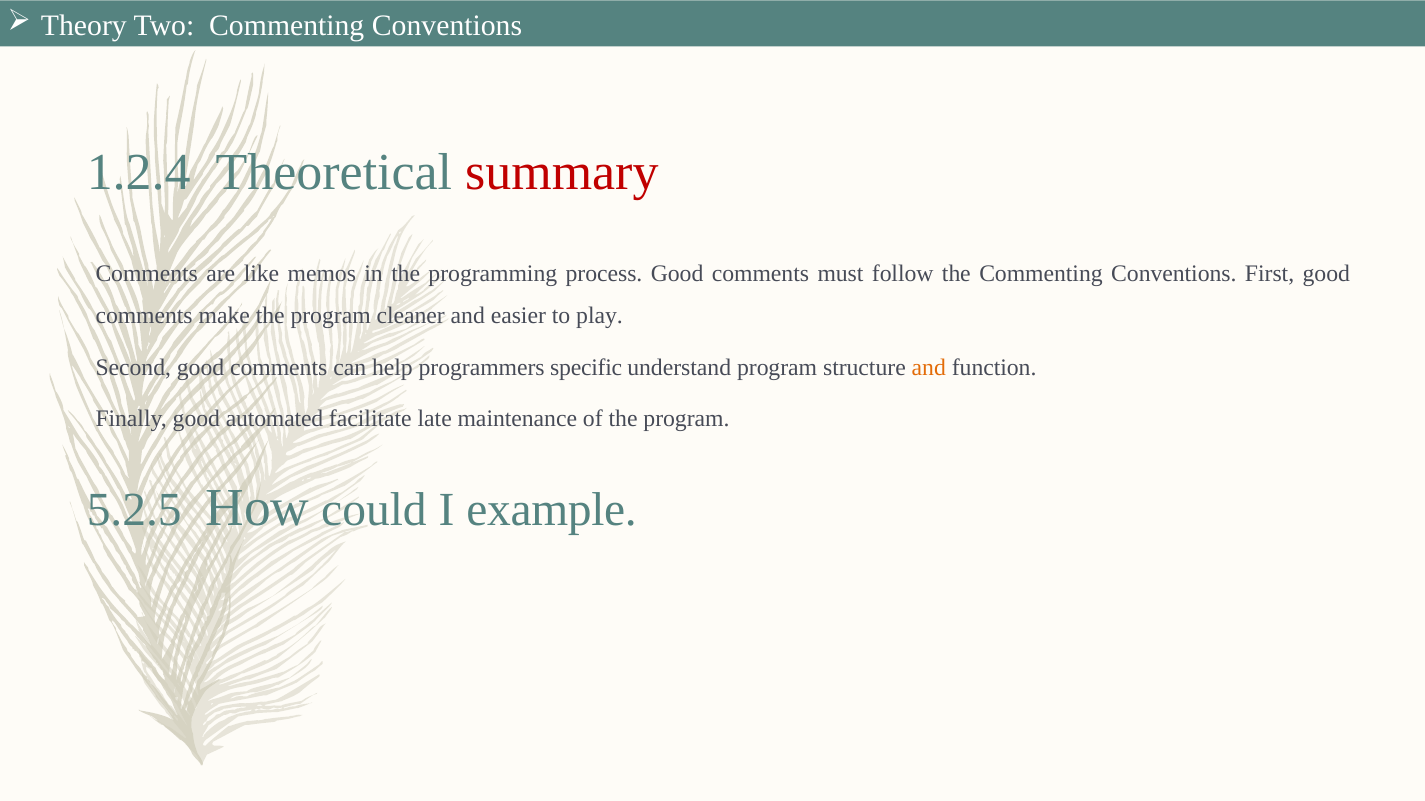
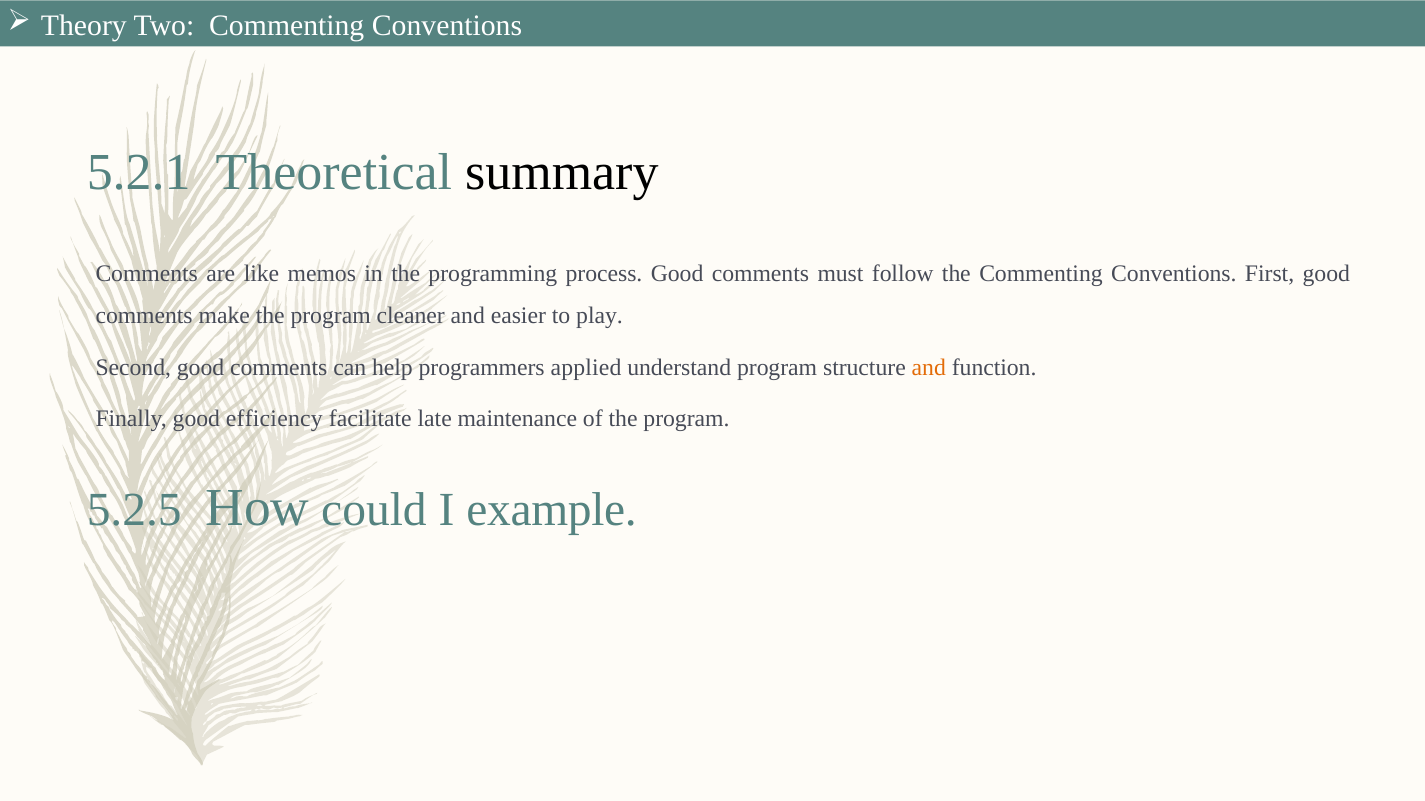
1.2.4: 1.2.4 -> 5.2.1
summary colour: red -> black
specific: specific -> applied
automated: automated -> efficiency
